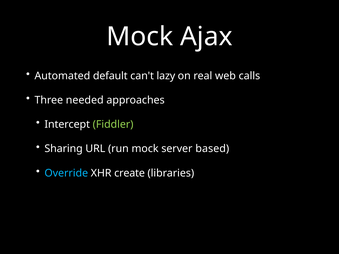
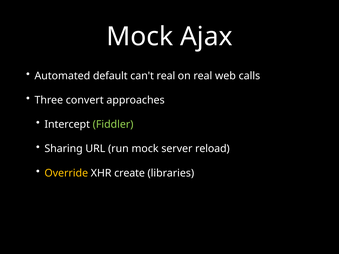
can't lazy: lazy -> real
needed: needed -> convert
based: based -> reload
Override colour: light blue -> yellow
